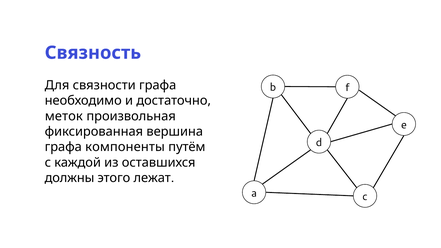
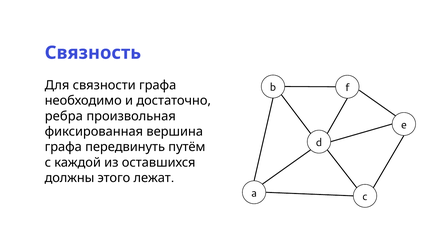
меток: меток -> ребра
компоненты: компоненты -> передвинуть
